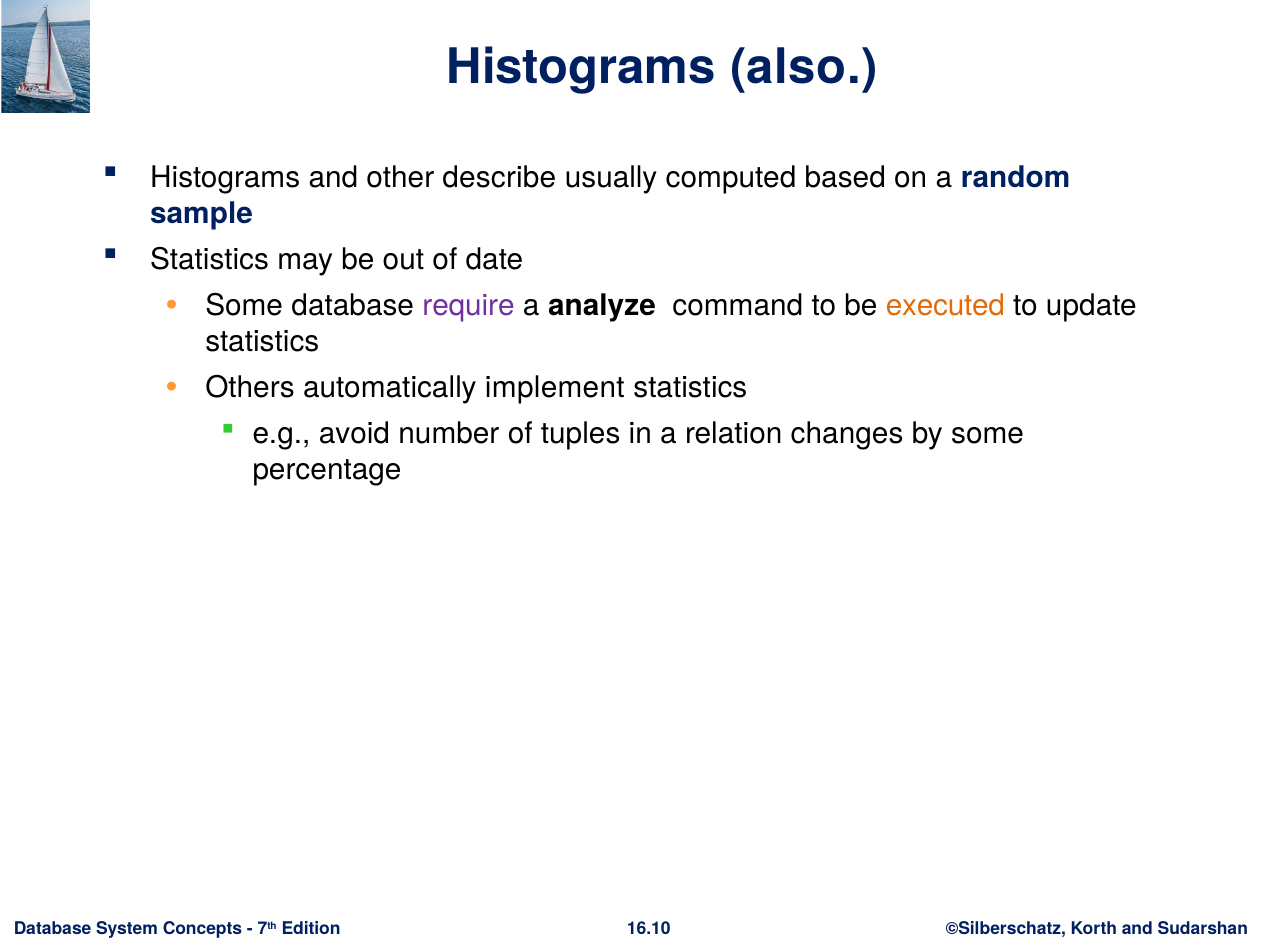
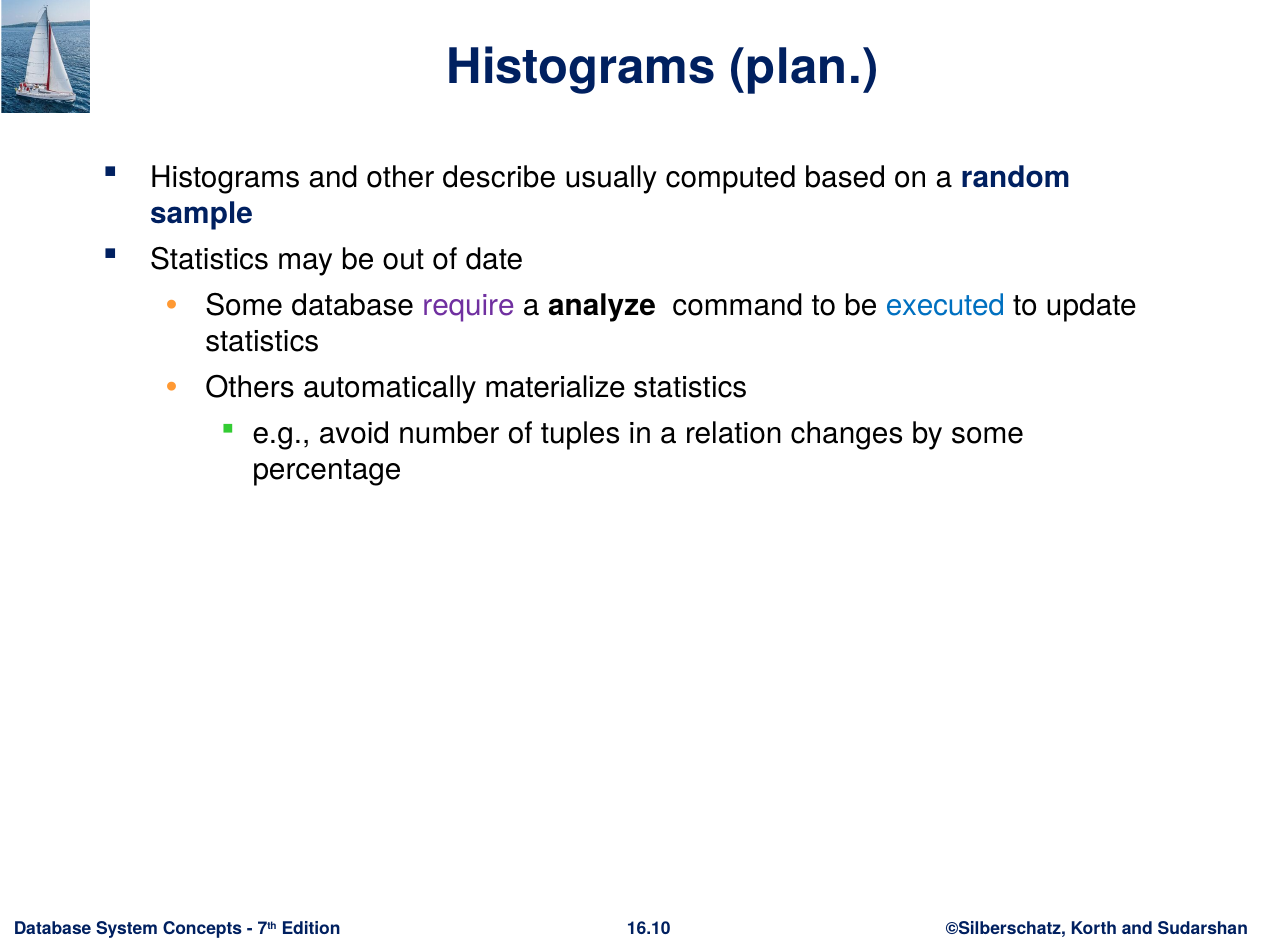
also: also -> plan
executed colour: orange -> blue
implement: implement -> materialize
